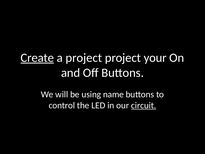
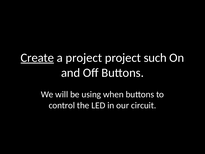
your: your -> such
name: name -> when
circuit underline: present -> none
